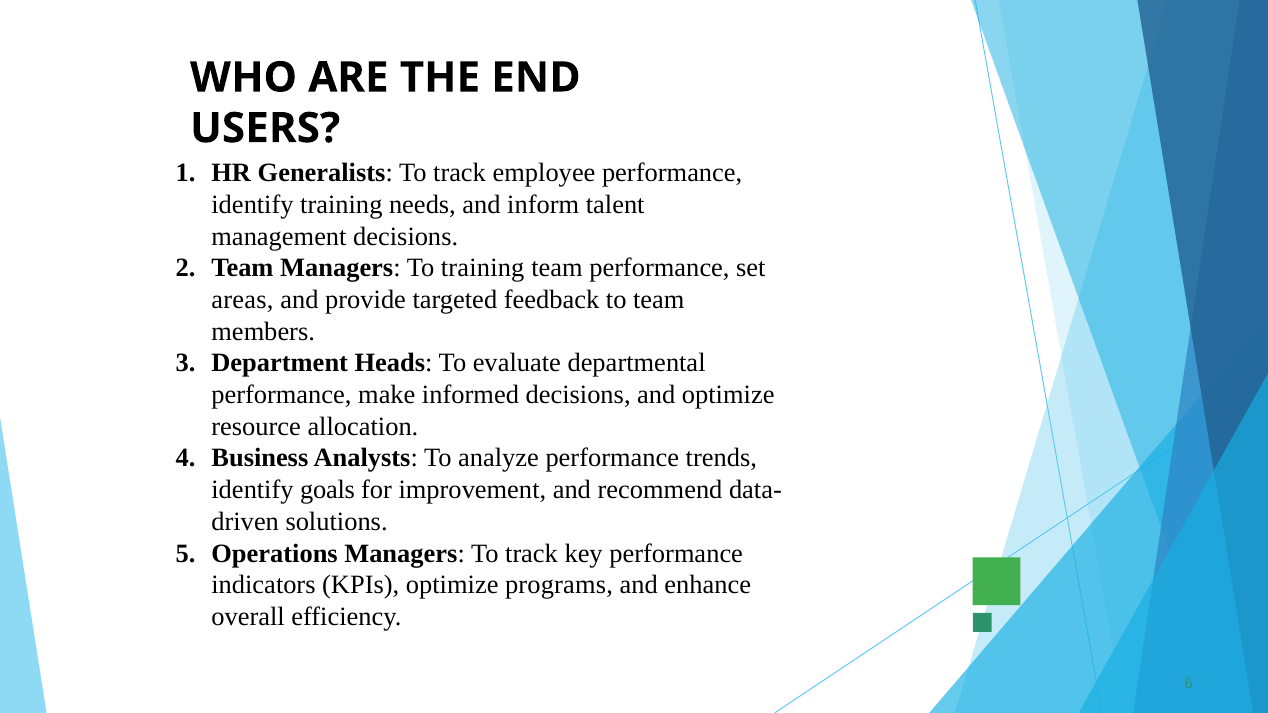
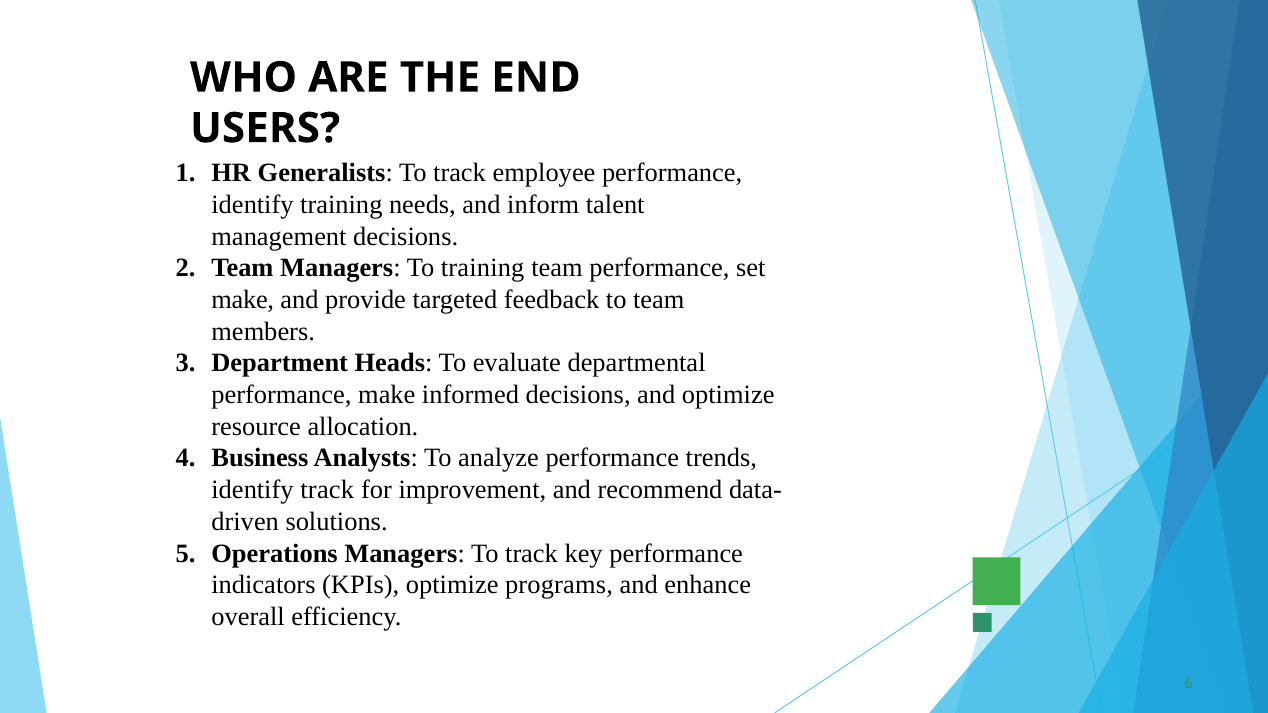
areas at (242, 300): areas -> make
identify goals: goals -> track
